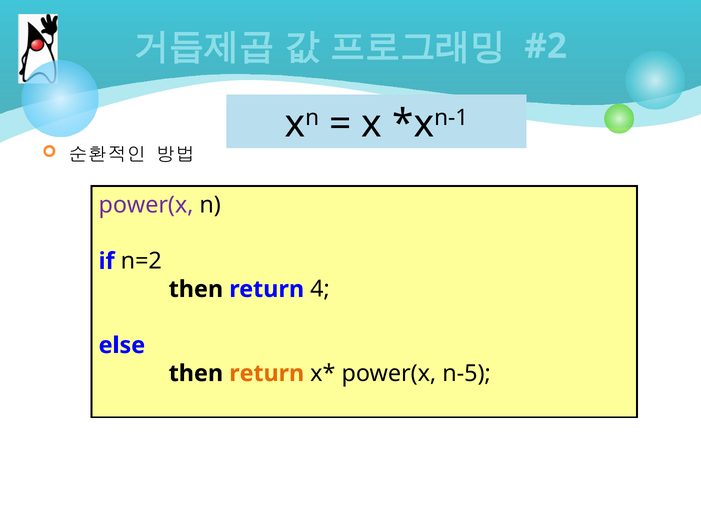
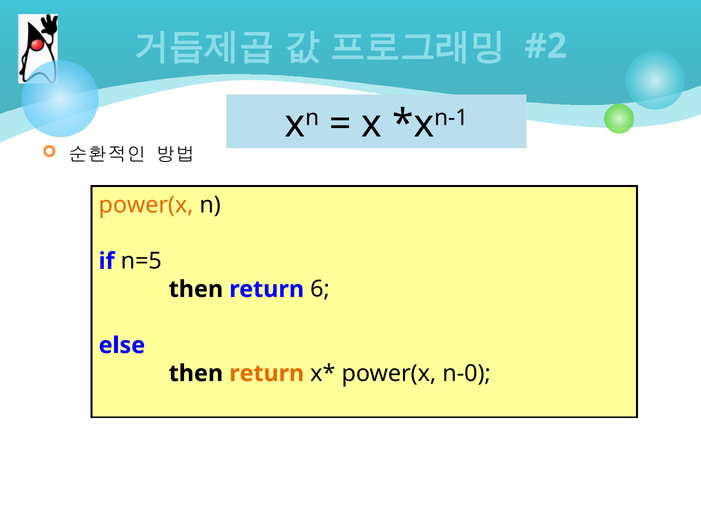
power(x at (146, 205) colour: purple -> orange
n=2: n=2 -> n=5
4: 4 -> 6
n-5: n-5 -> n-0
